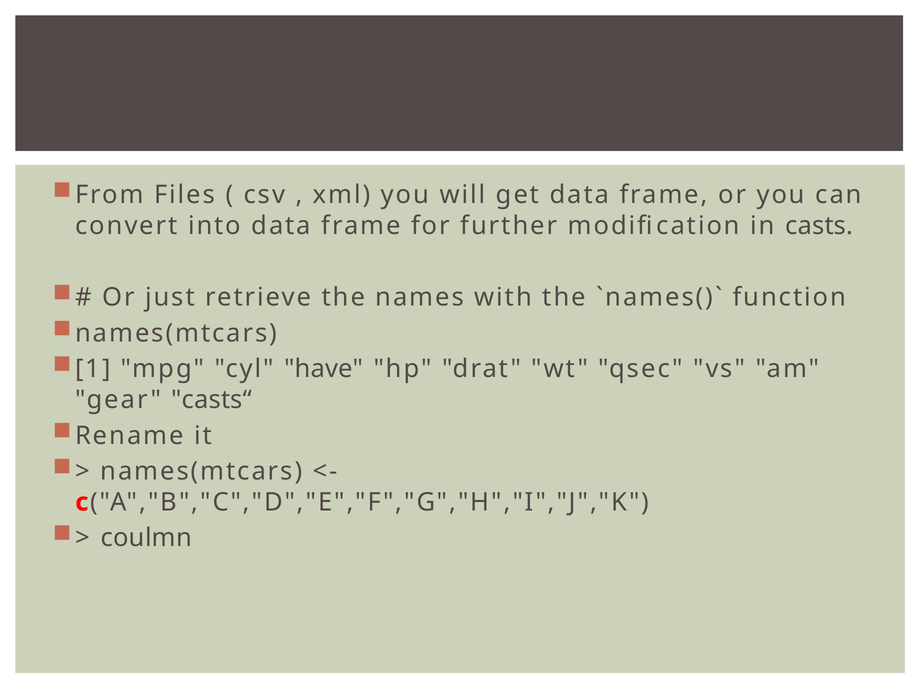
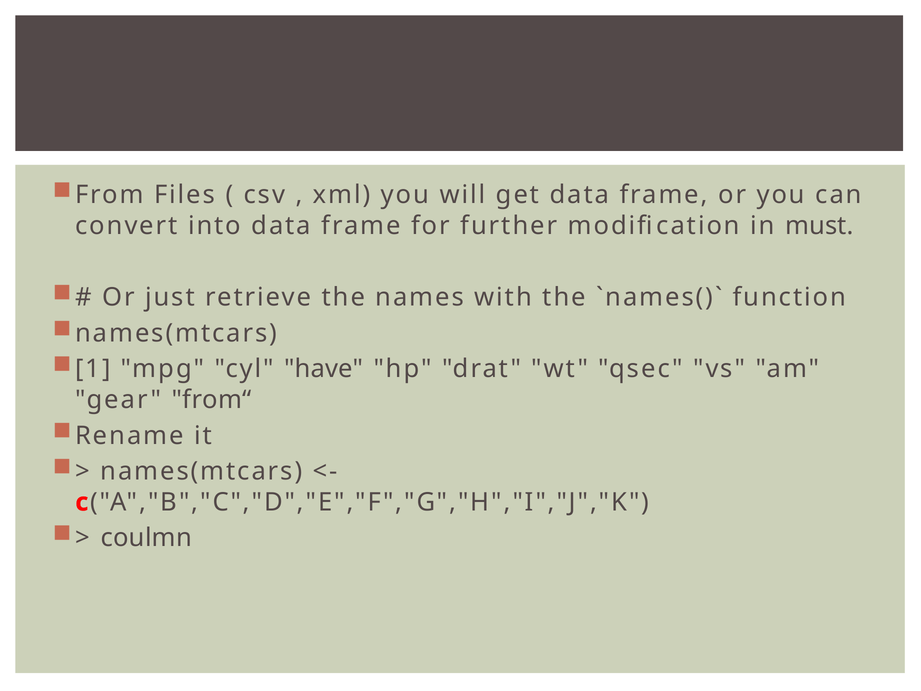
casts: casts -> must
casts“: casts“ -> from“
